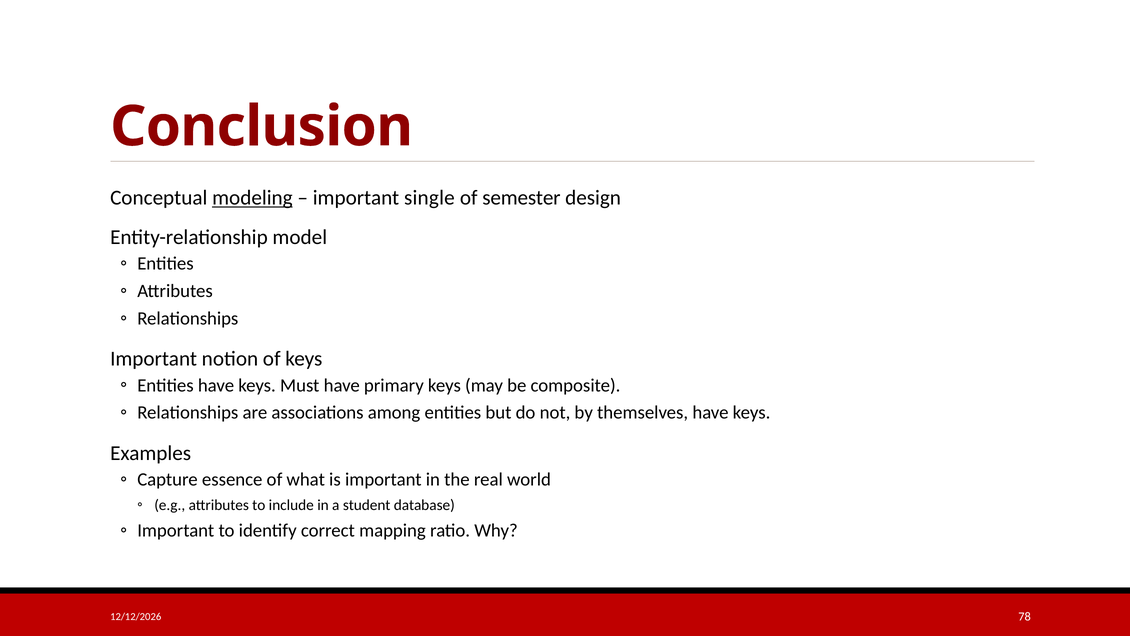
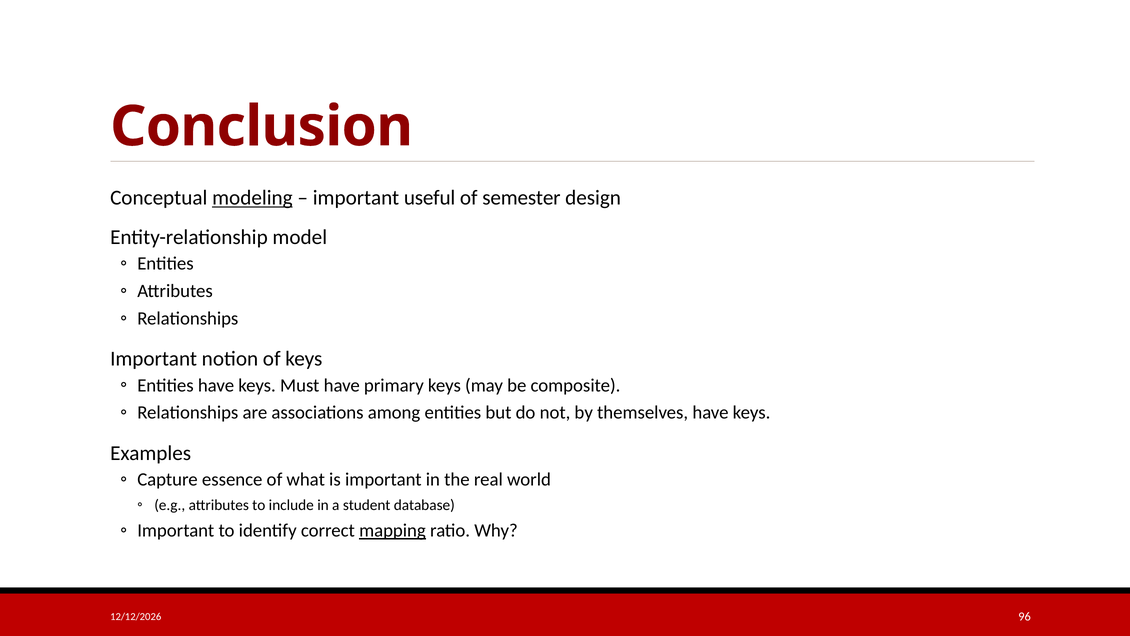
single: single -> useful
mapping underline: none -> present
78: 78 -> 96
